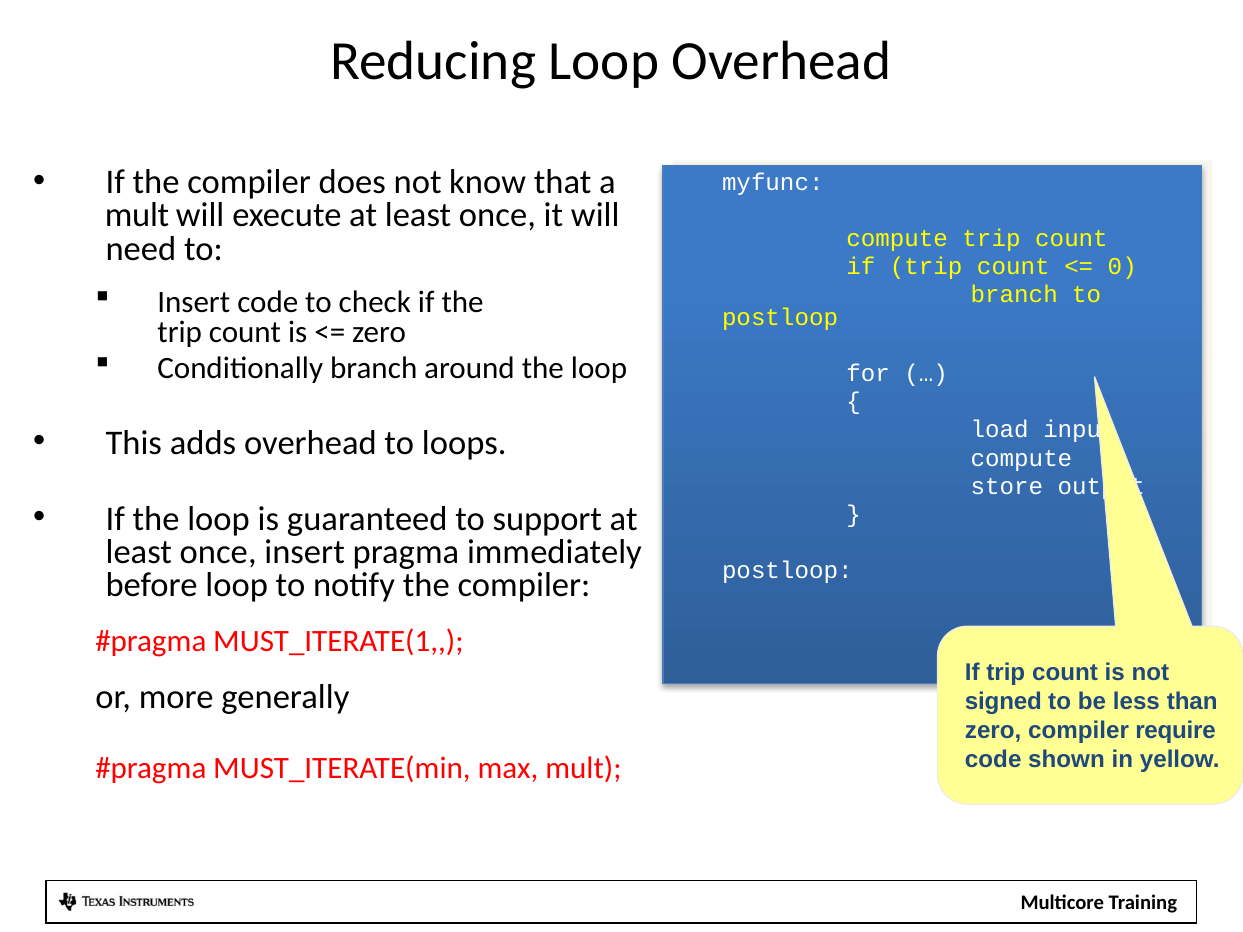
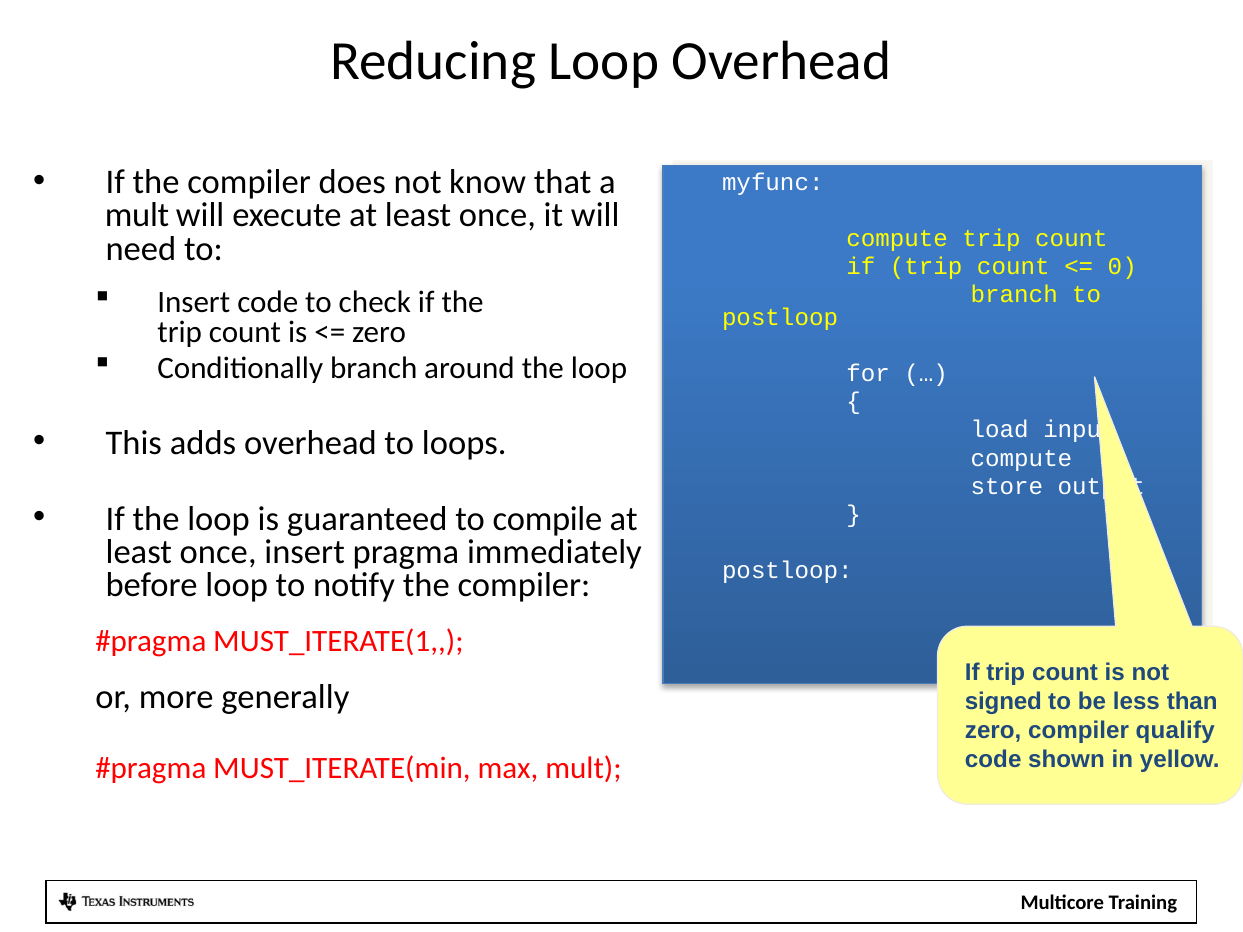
support: support -> compile
require: require -> qualify
